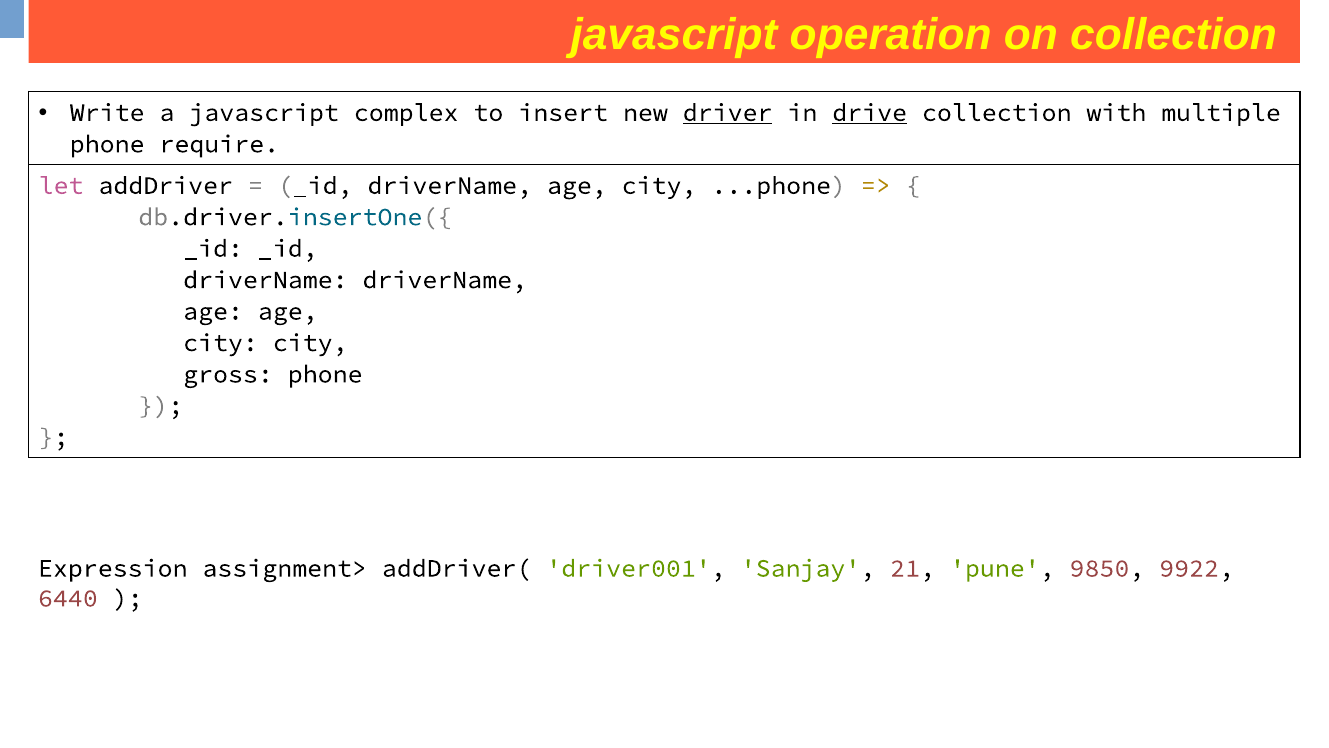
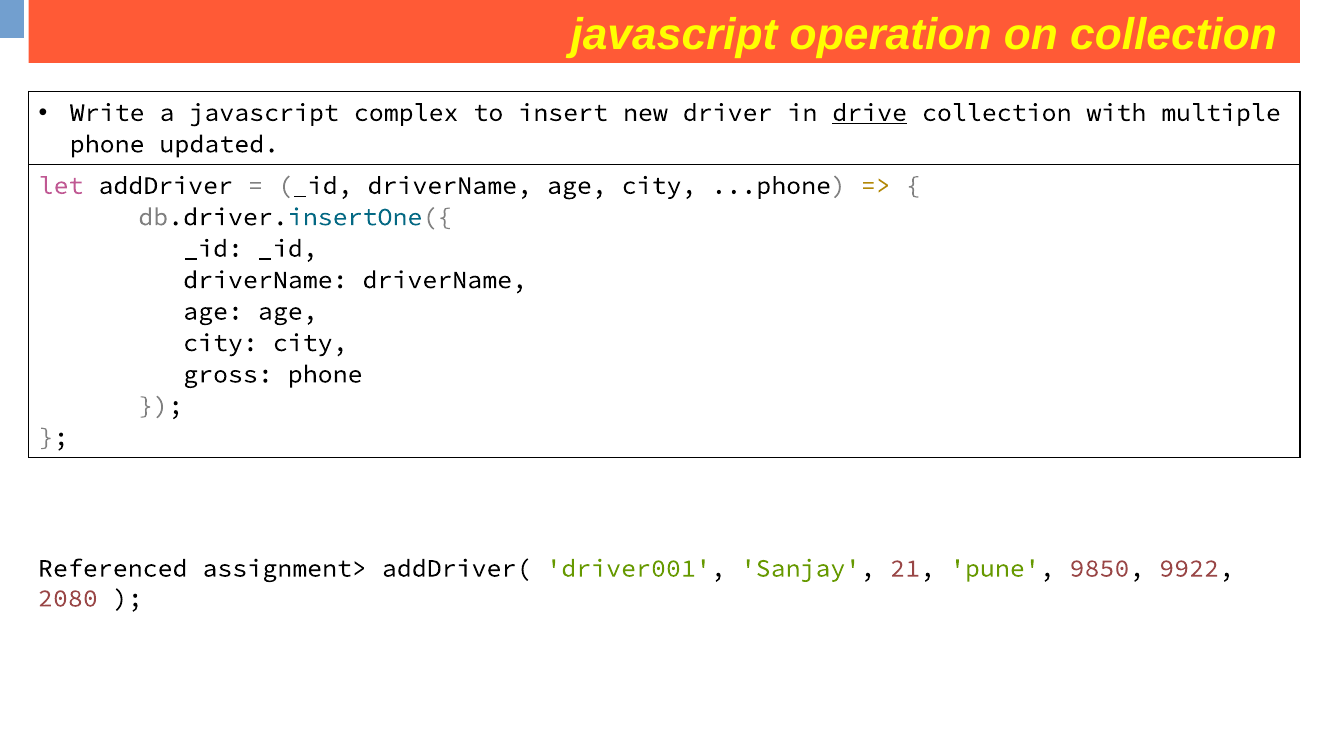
driver underline: present -> none
require: require -> updated
Expression: Expression -> Referenced
6440: 6440 -> 2080
